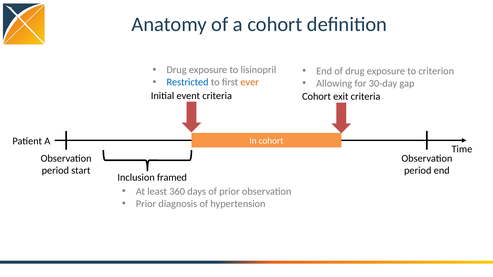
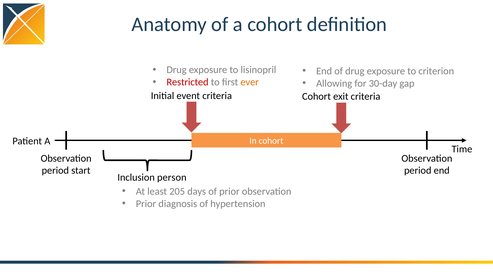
Restricted colour: blue -> red
framed: framed -> person
360: 360 -> 205
